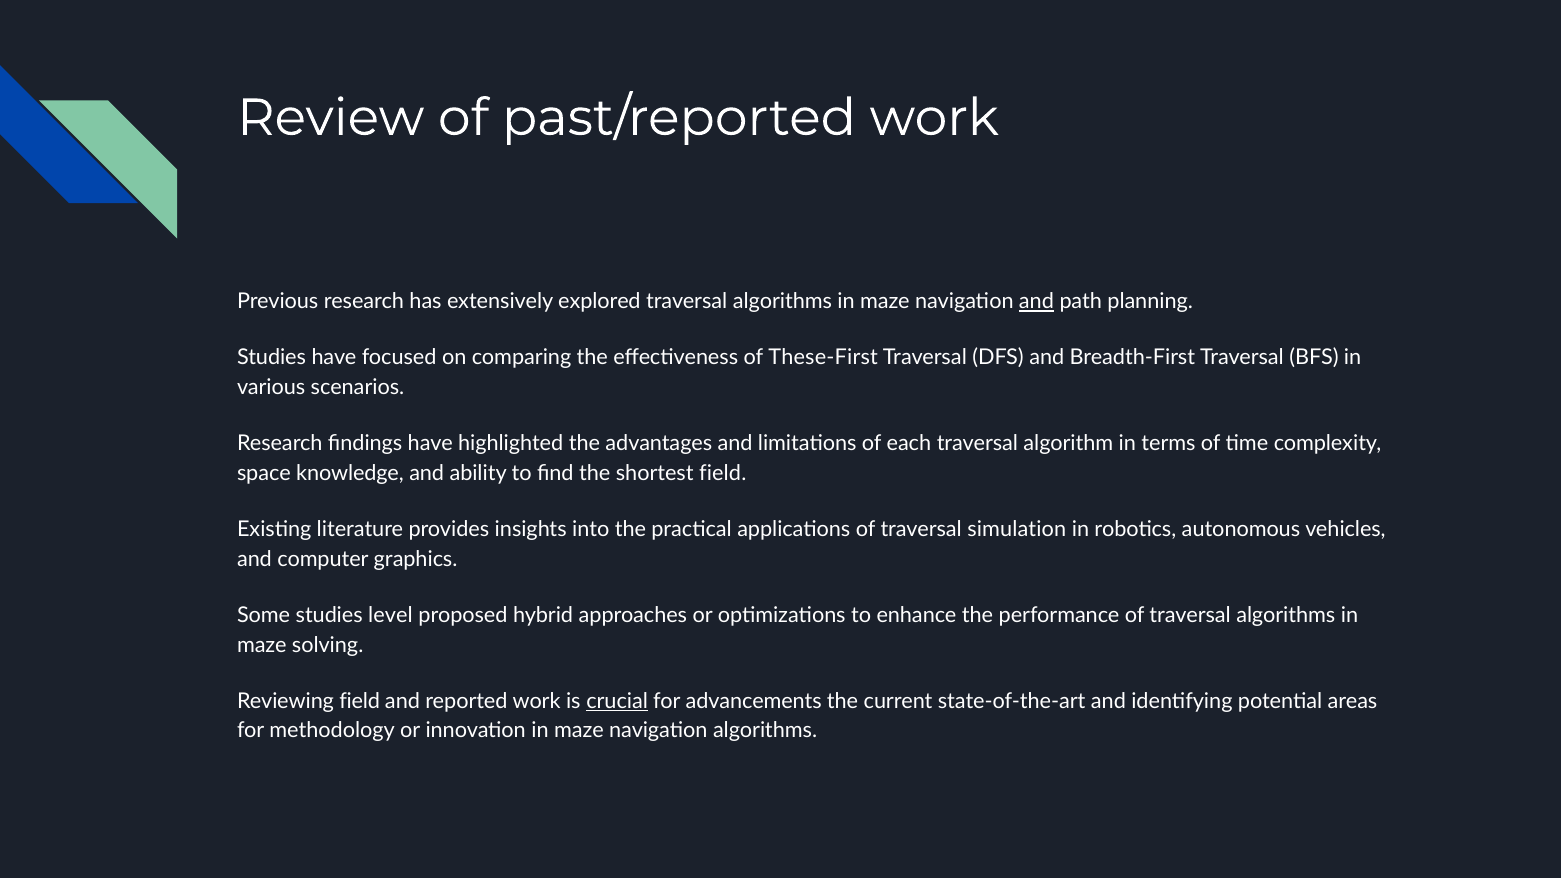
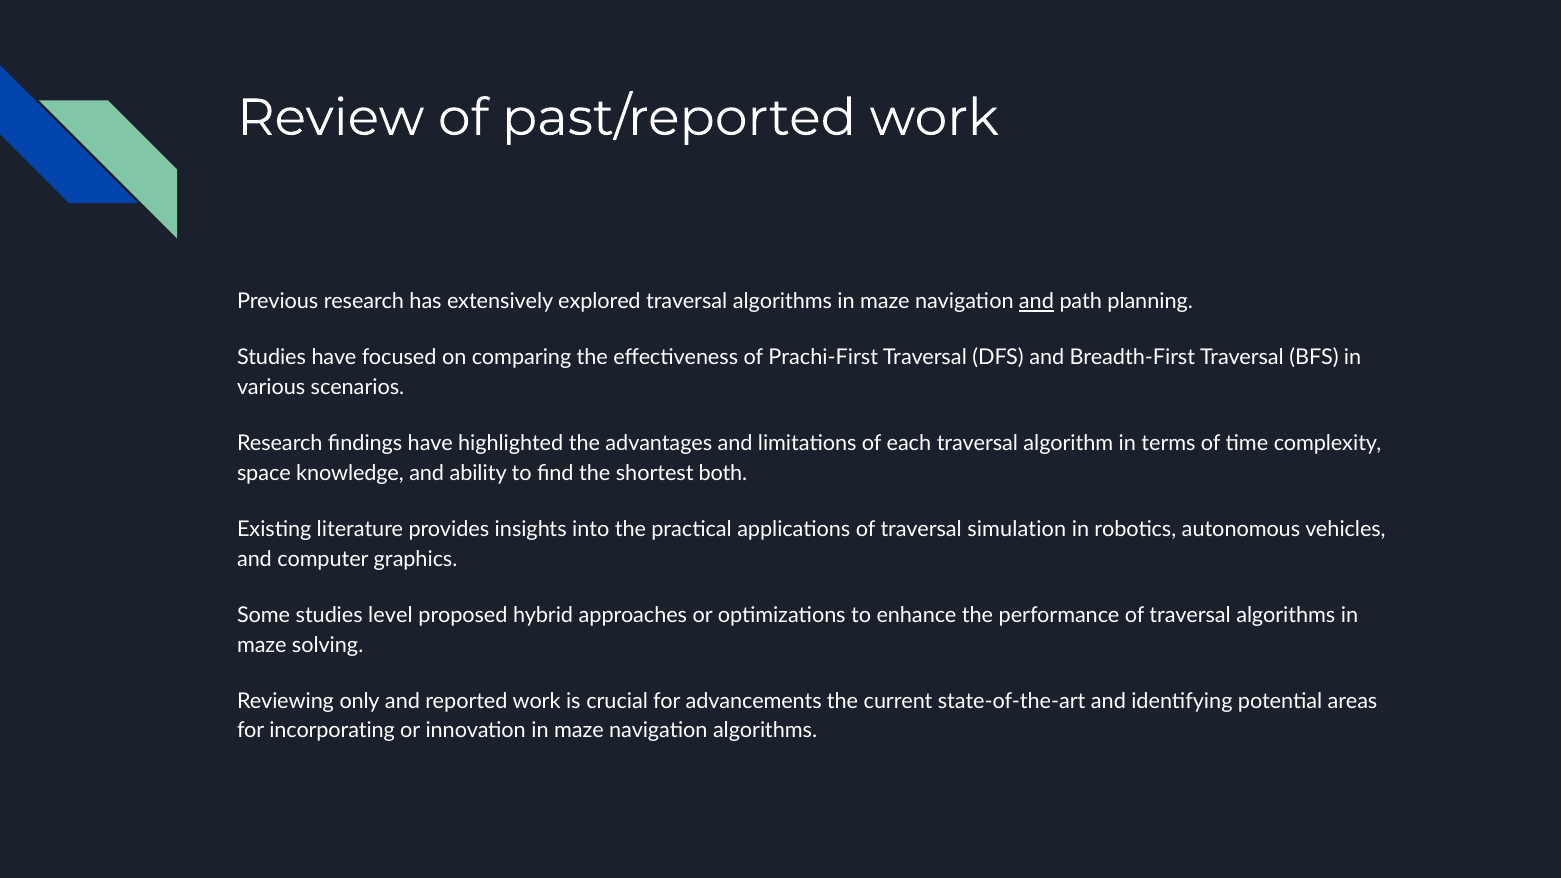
These-First: These-First -> Prachi-First
shortest field: field -> both
Reviewing field: field -> only
crucial underline: present -> none
methodology: methodology -> incorporating
